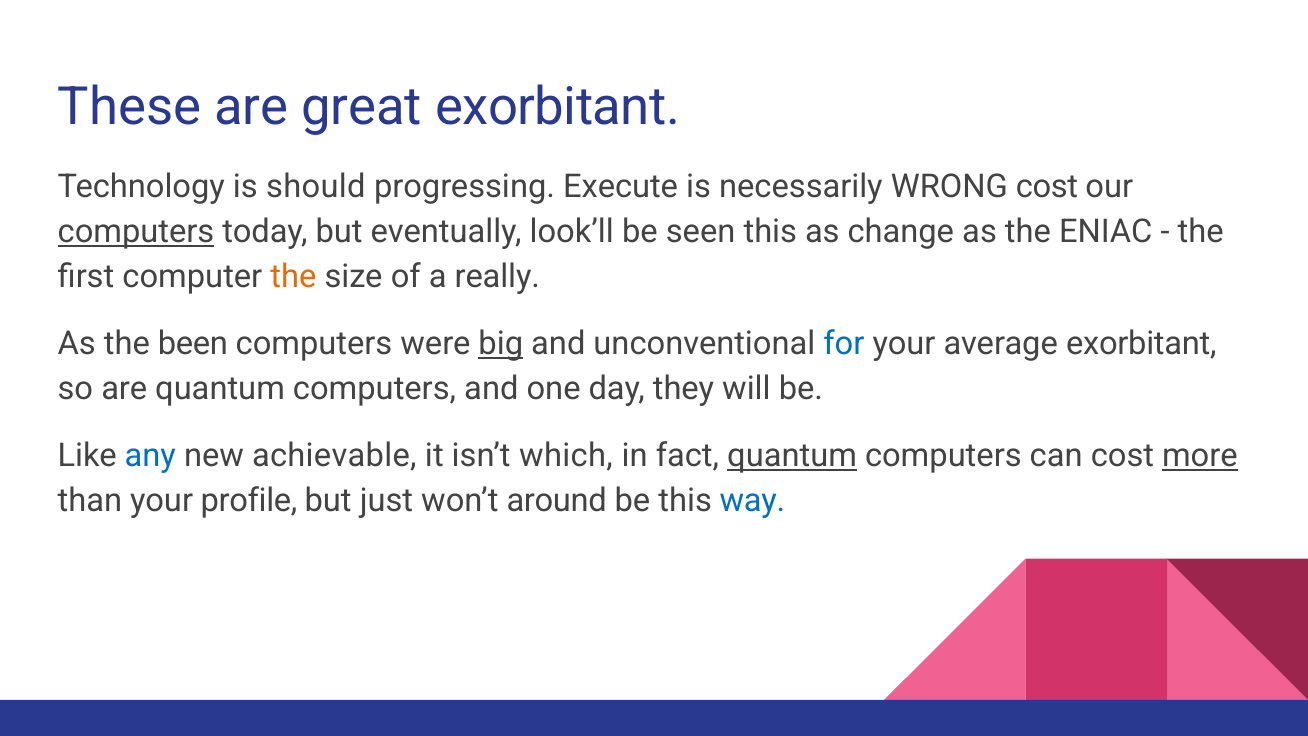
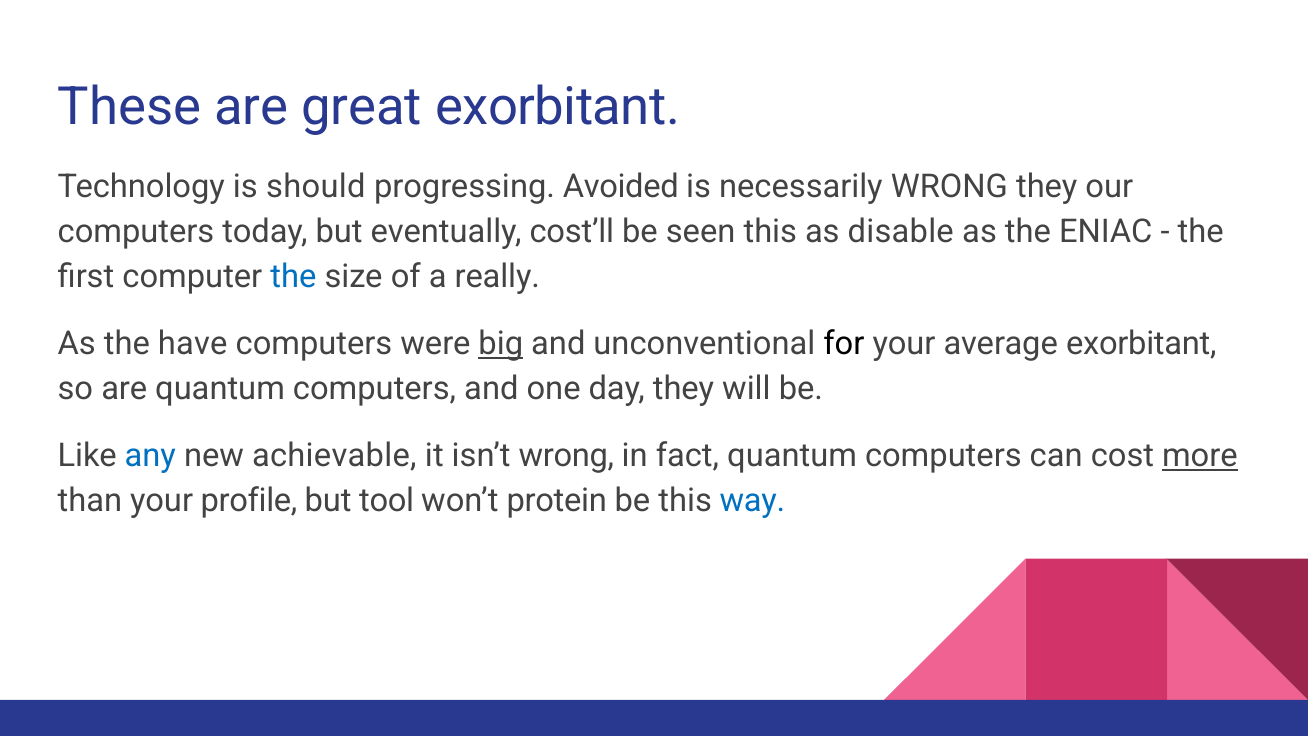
Execute: Execute -> Avoided
WRONG cost: cost -> they
computers at (136, 232) underline: present -> none
look’ll: look’ll -> cost’ll
change: change -> disable
the at (293, 277) colour: orange -> blue
been: been -> have
for colour: blue -> black
isn’t which: which -> wrong
quantum at (792, 456) underline: present -> none
just: just -> tool
around: around -> protein
